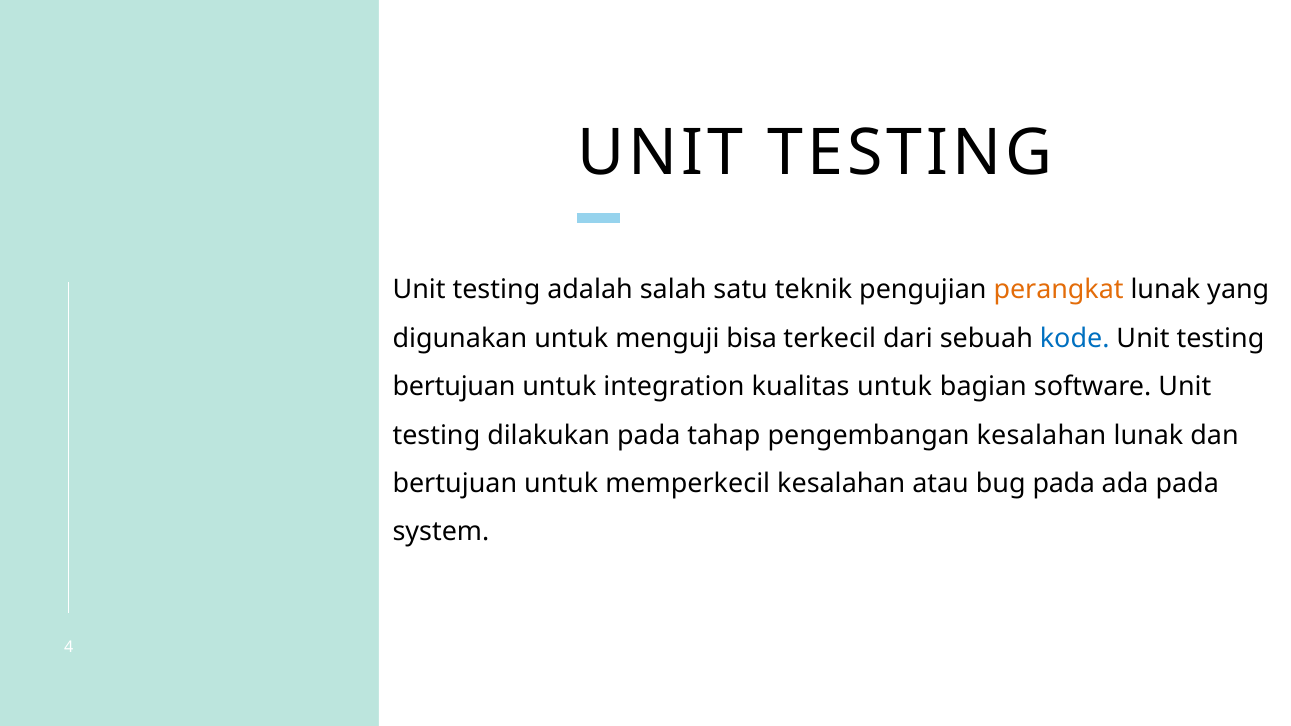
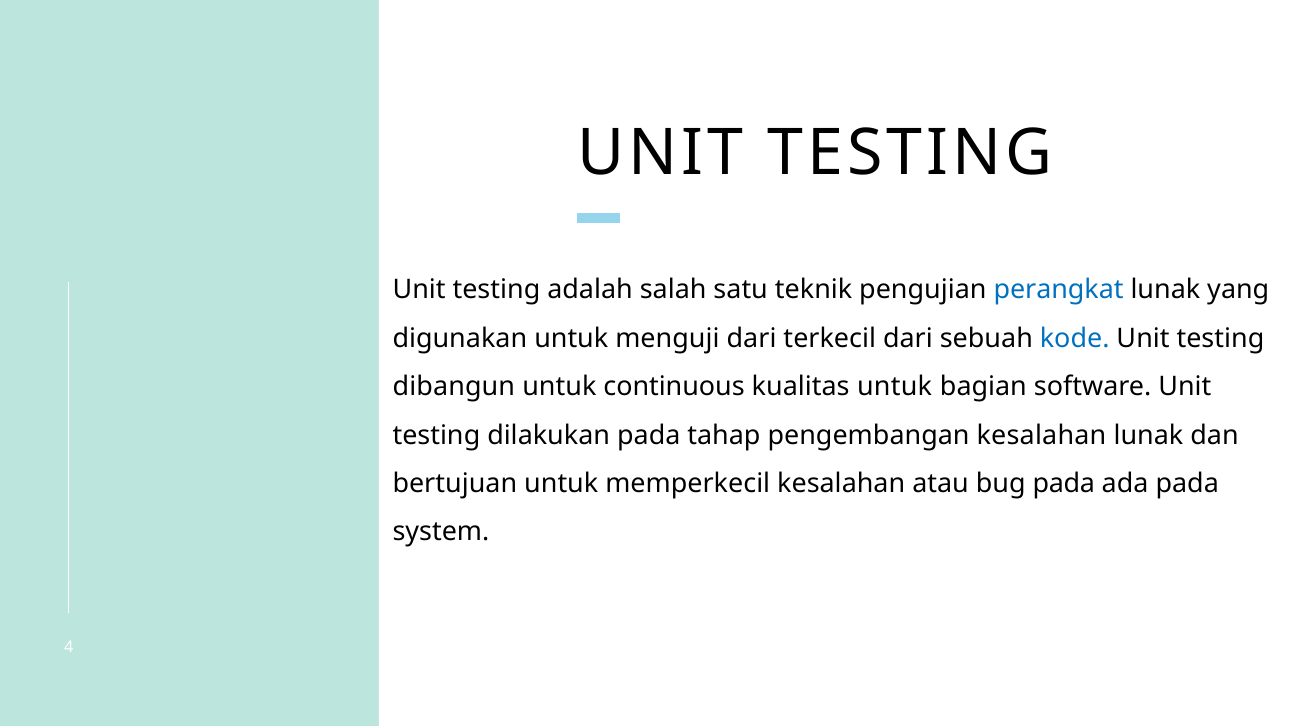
perangkat colour: orange -> blue
menguji bisa: bisa -> dari
bertujuan at (454, 387): bertujuan -> dibangun
integration: integration -> continuous
